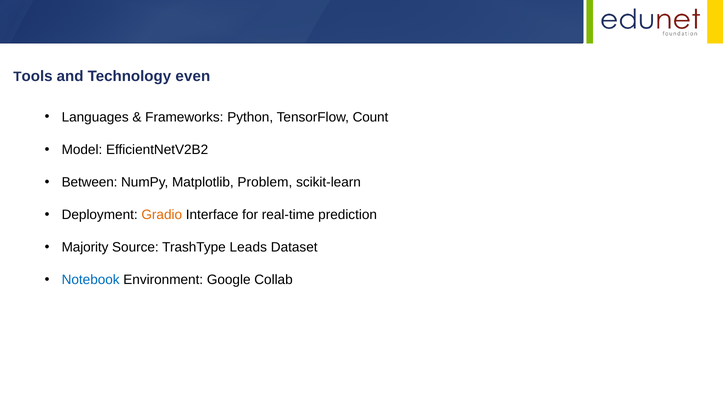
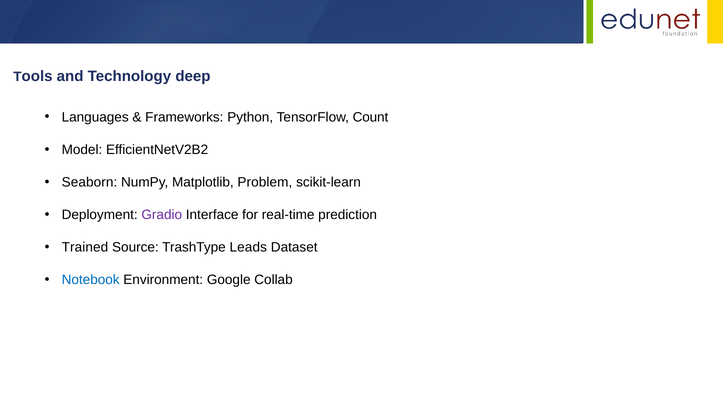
even: even -> deep
Between: Between -> Seaborn
Gradio colour: orange -> purple
Majority: Majority -> Trained
